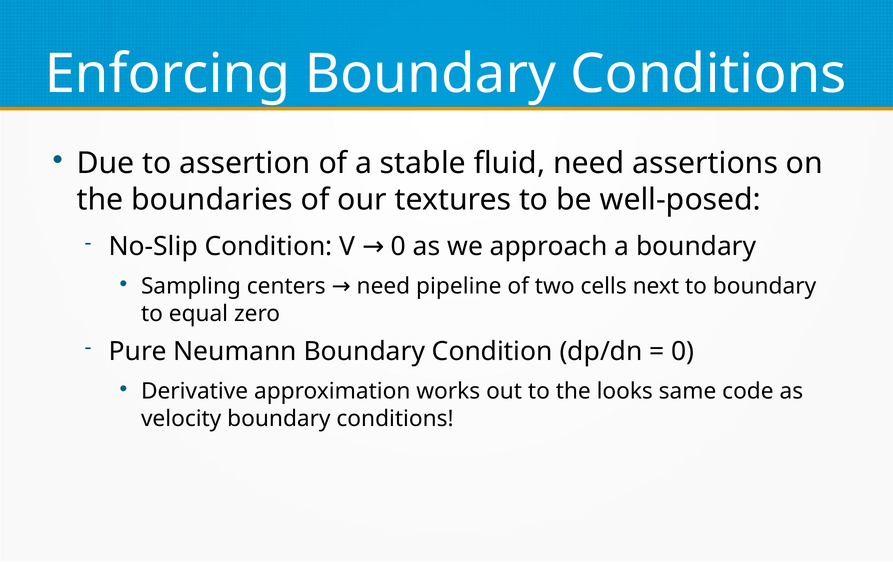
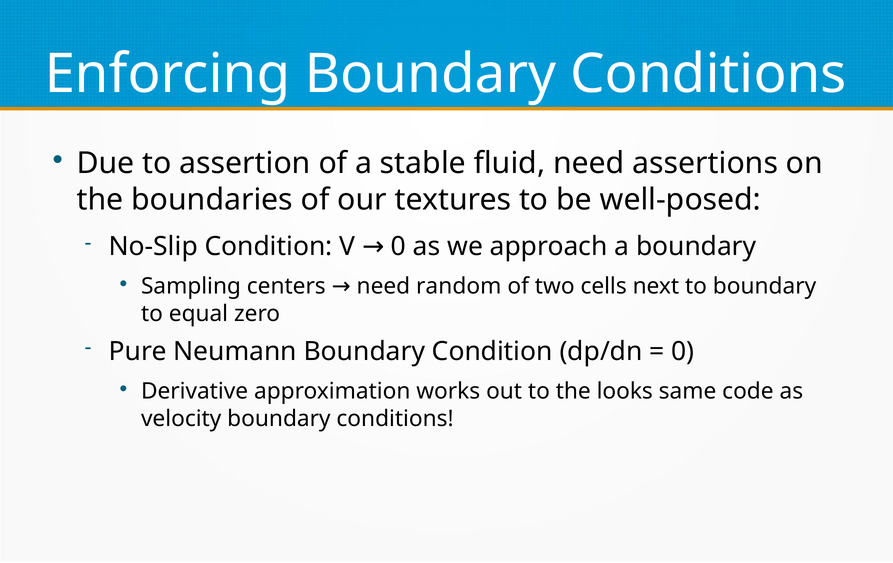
pipeline: pipeline -> random
